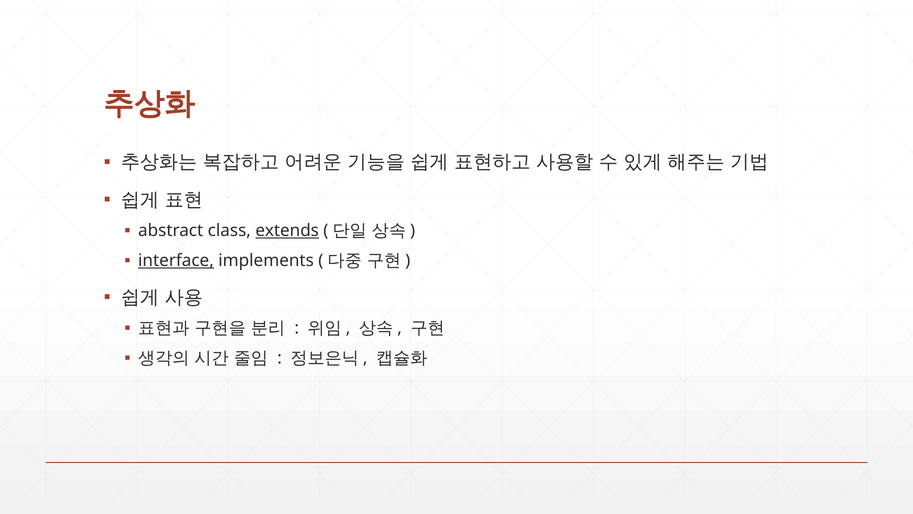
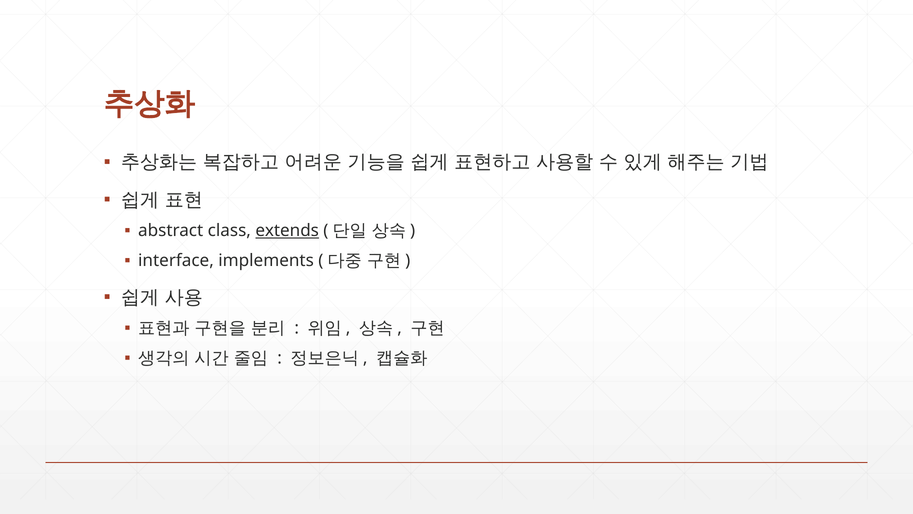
interface underline: present -> none
